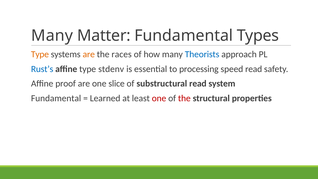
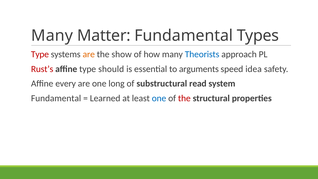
Type at (40, 54) colour: orange -> red
races: races -> show
Rust’s colour: blue -> red
stdenv: stdenv -> should
processing: processing -> arguments
speed read: read -> idea
proof: proof -> every
slice: slice -> long
one at (159, 98) colour: red -> blue
